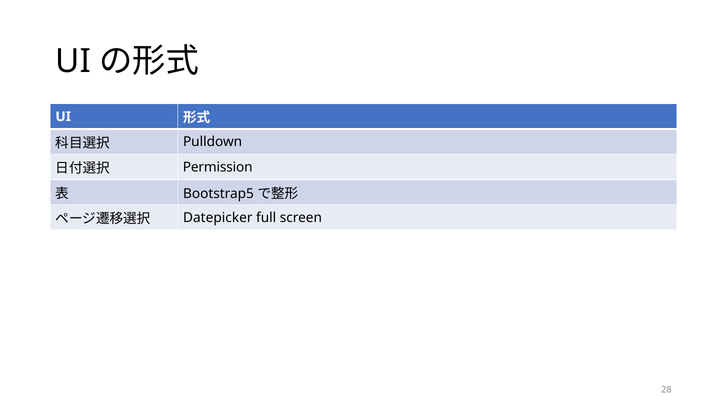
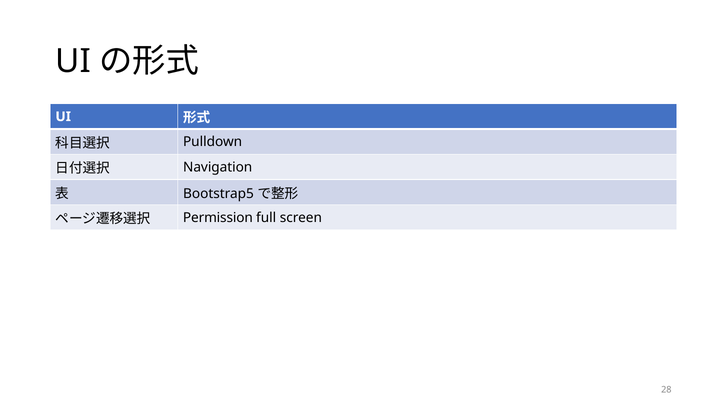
Permission: Permission -> Navigation
Datepicker: Datepicker -> Permission
